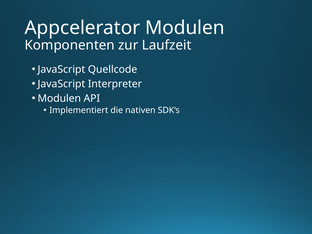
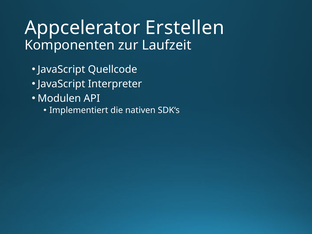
Appcelerator Modulen: Modulen -> Erstellen
